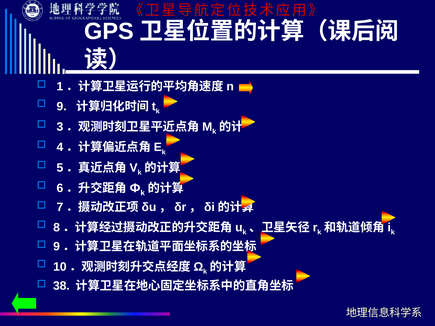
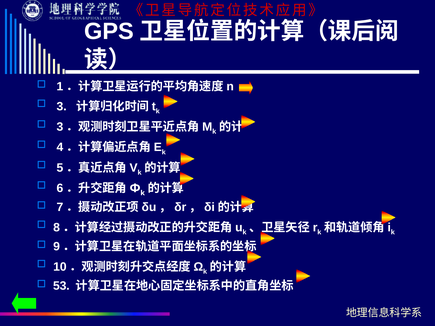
9: 9 -> 3
38: 38 -> 53
